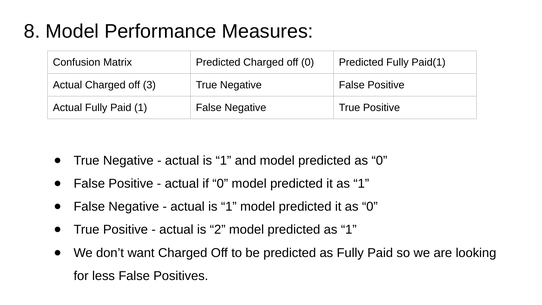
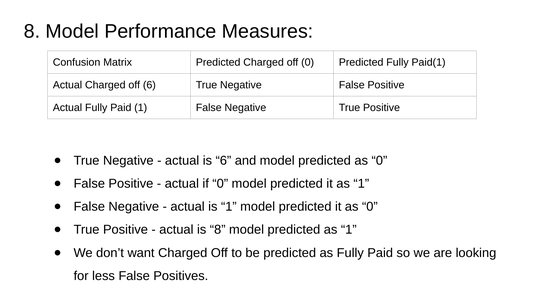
off 3: 3 -> 6
1 at (223, 161): 1 -> 6
is 2: 2 -> 8
